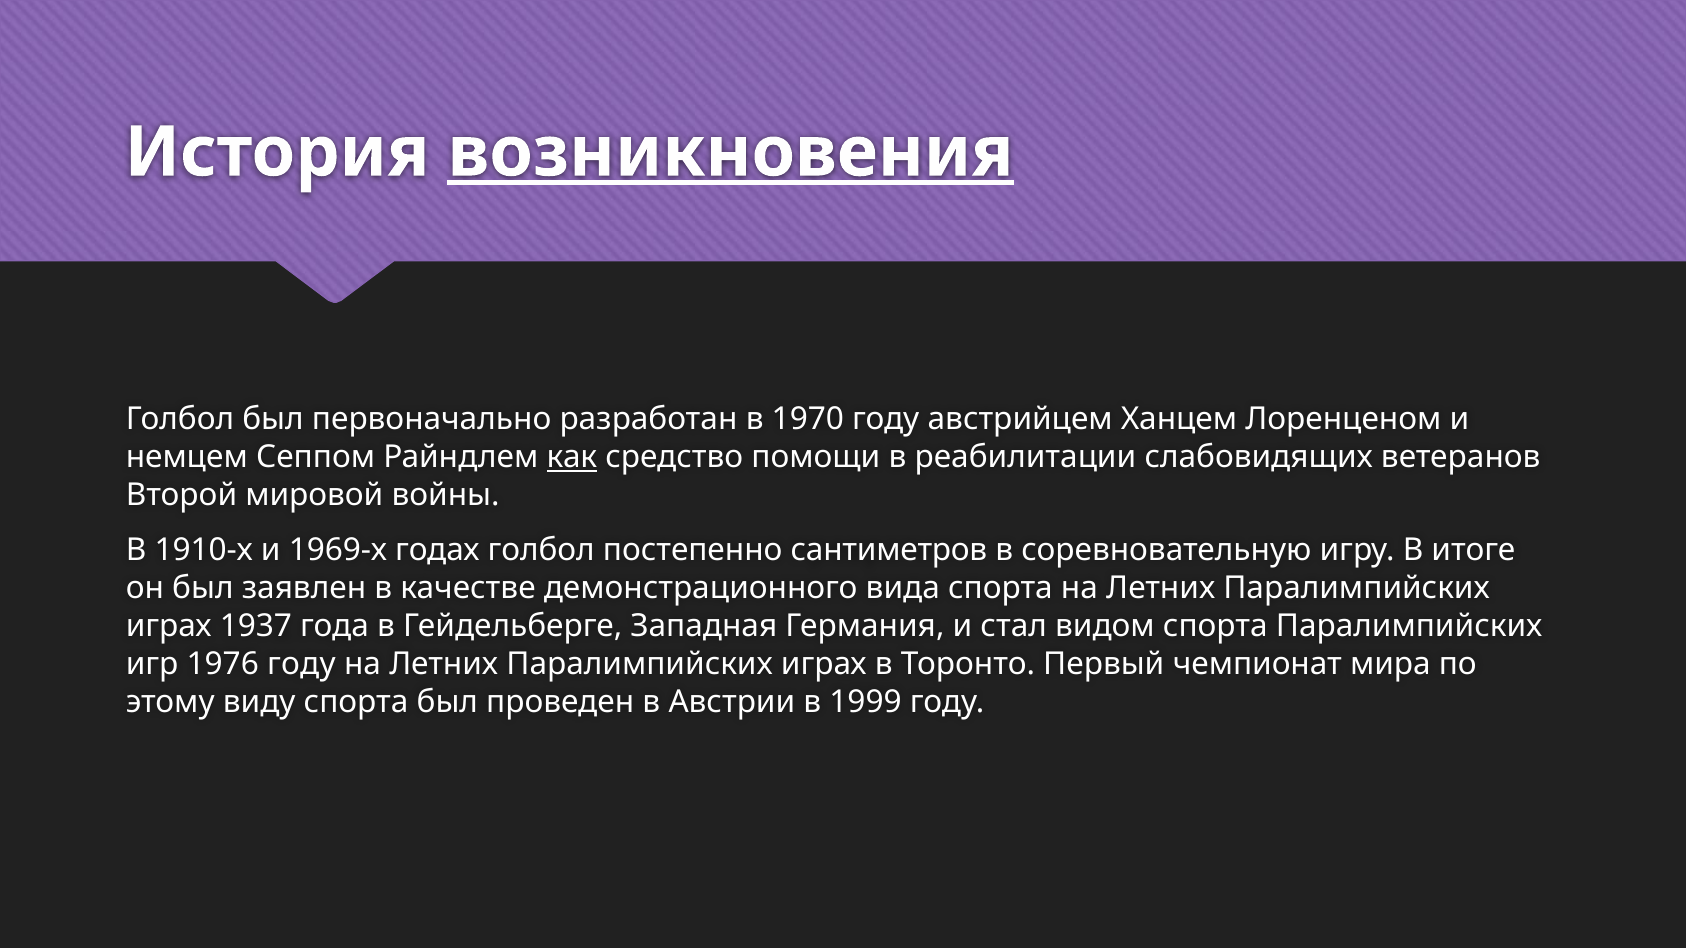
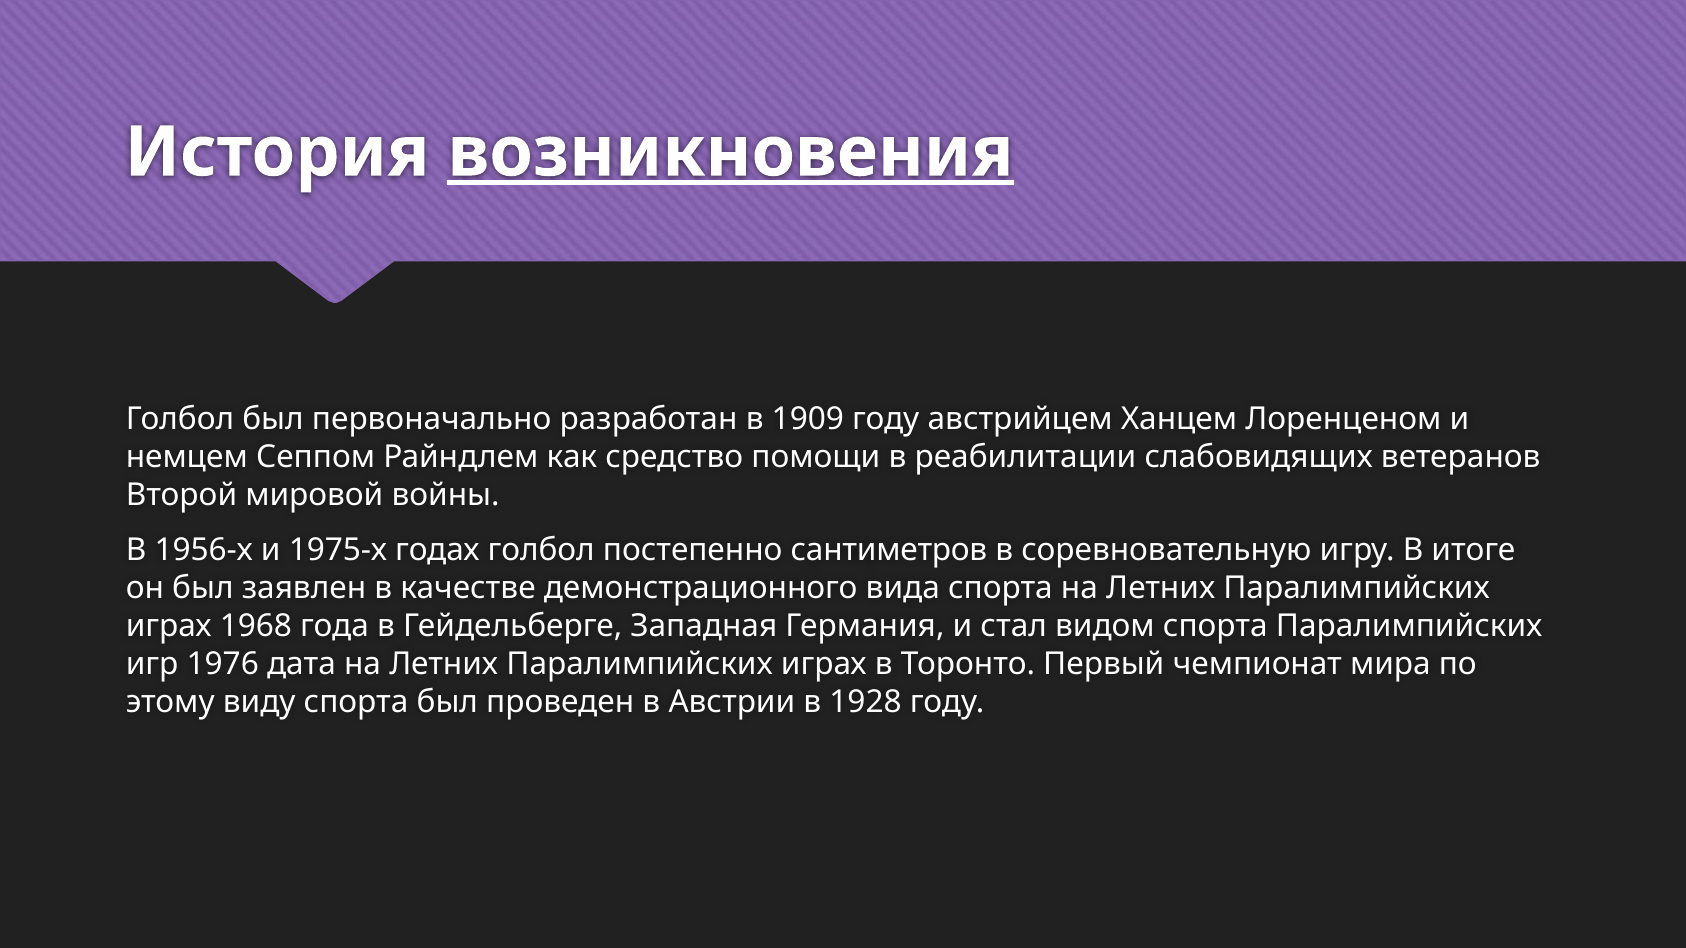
1970: 1970 -> 1909
как underline: present -> none
1910-х: 1910-х -> 1956-х
1969-х: 1969-х -> 1975-х
1937: 1937 -> 1968
1976 году: году -> дата
1999: 1999 -> 1928
